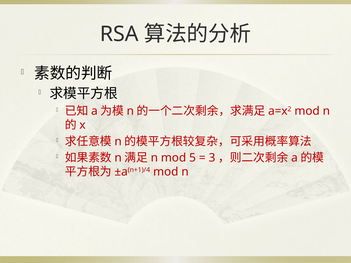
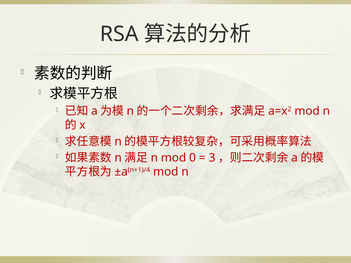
5: 5 -> 0
